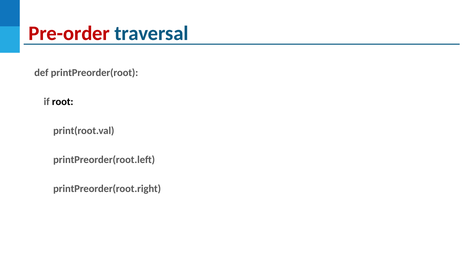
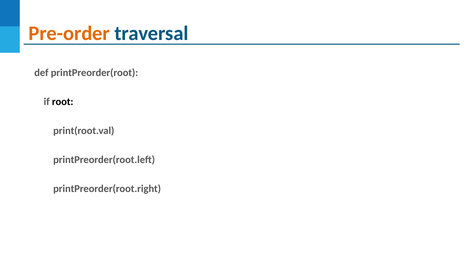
Pre-order colour: red -> orange
